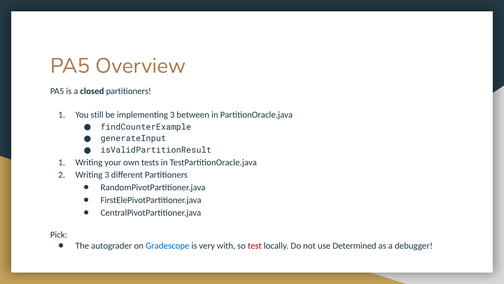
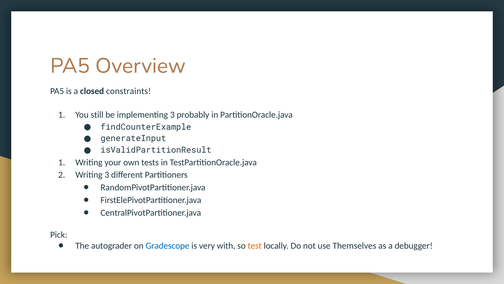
closed partitioners: partitioners -> constraints
between: between -> probably
test colour: red -> orange
Determined: Determined -> Themselves
